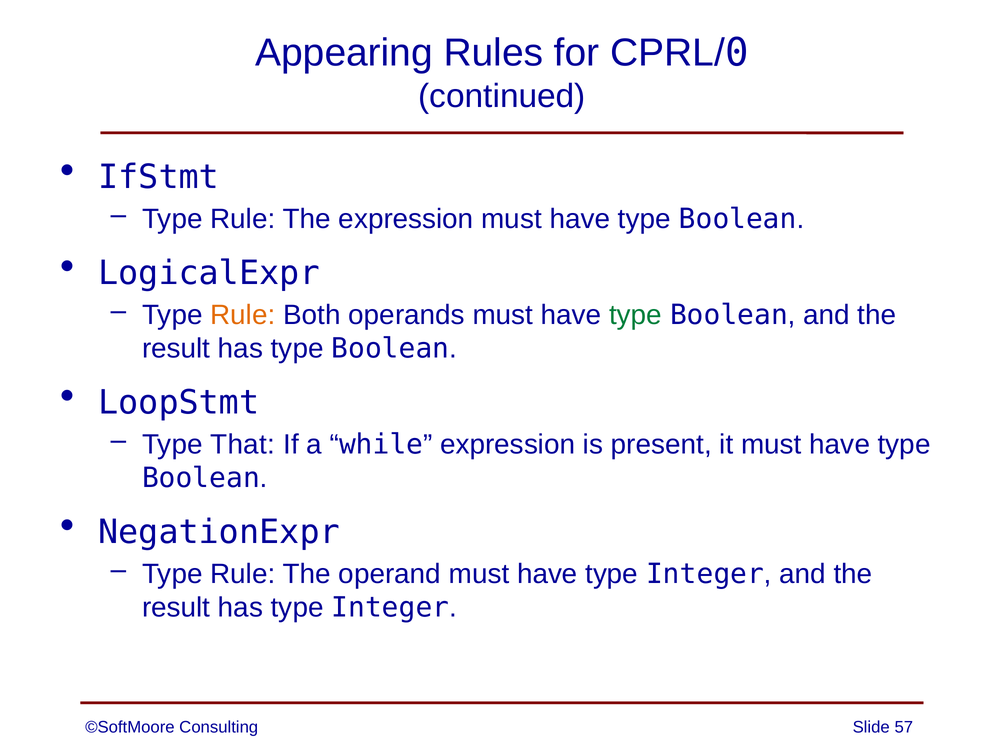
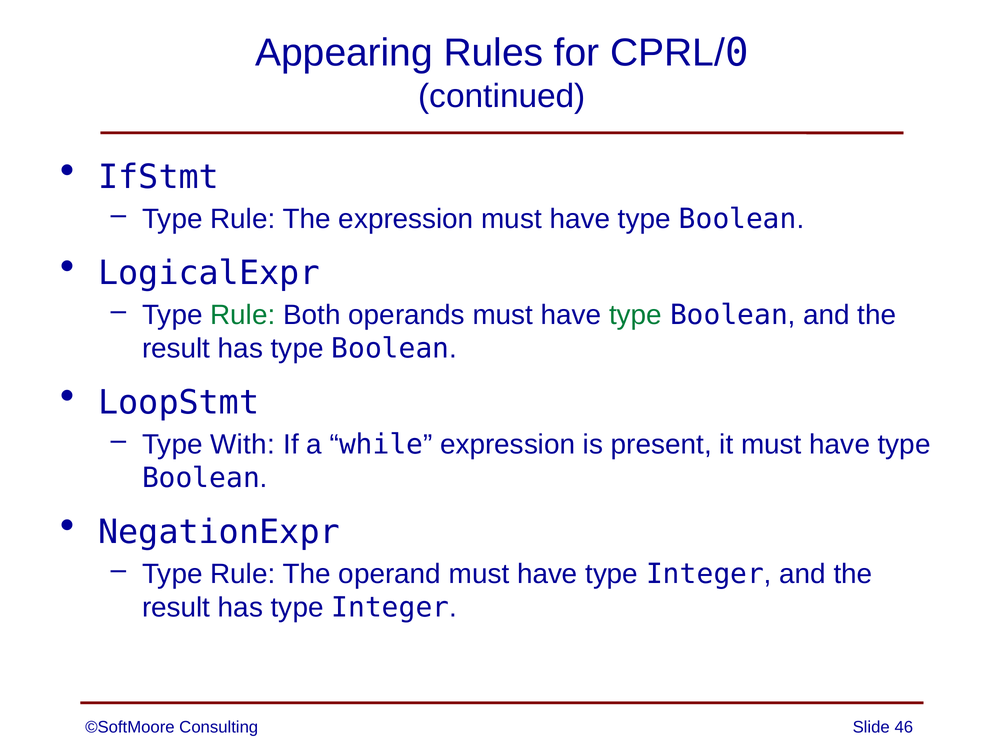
Rule at (243, 315) colour: orange -> green
That: That -> With
57: 57 -> 46
